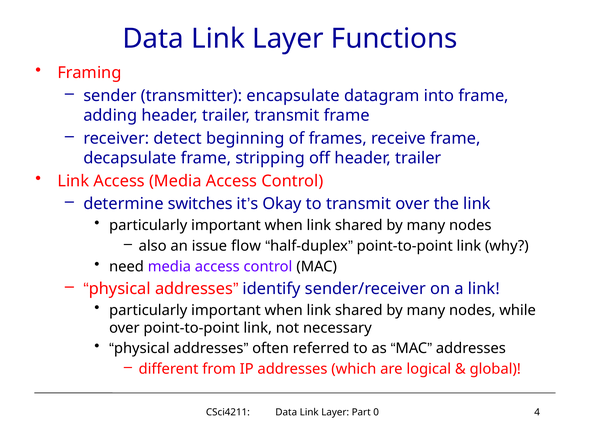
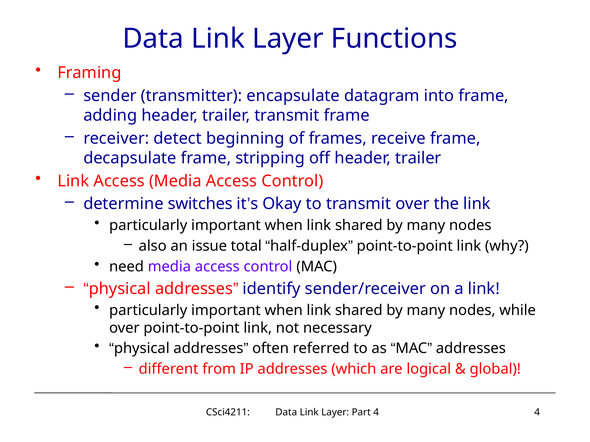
flow: flow -> total
Part 0: 0 -> 4
